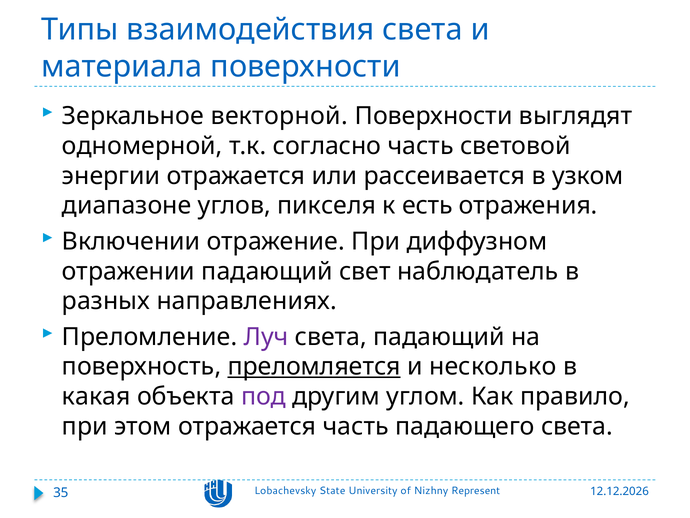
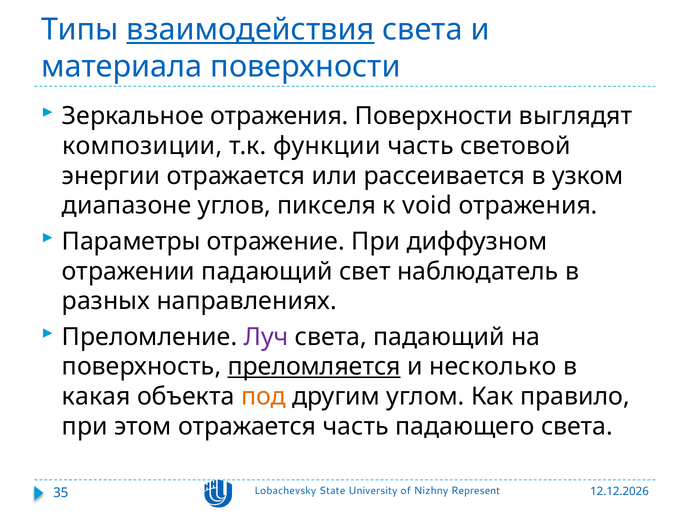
взаимодействия underline: none -> present
Зеркальное векторной: векторной -> отражения
одномерной: одномерной -> композиции
согласно: согласно -> функции
есть: есть -> void
Включении: Включении -> Параметры
под colour: purple -> orange
